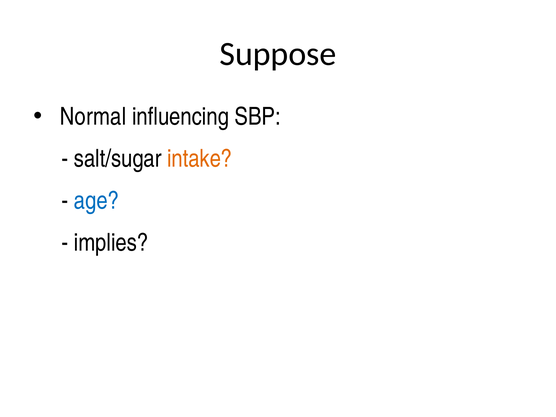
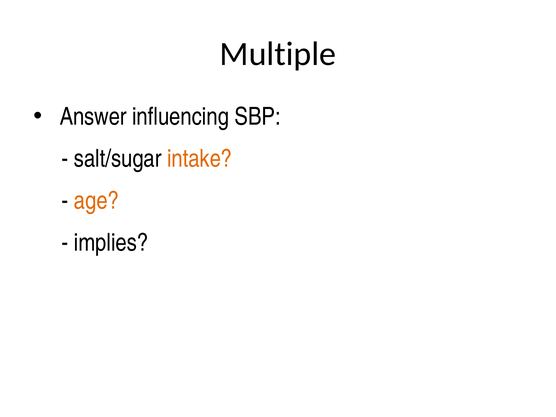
Suppose: Suppose -> Multiple
Normal: Normal -> Answer
age colour: blue -> orange
